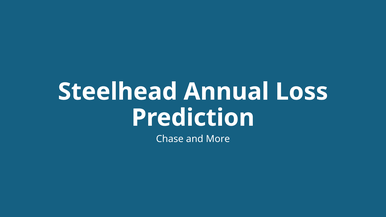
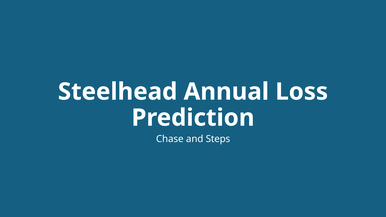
More: More -> Steps
